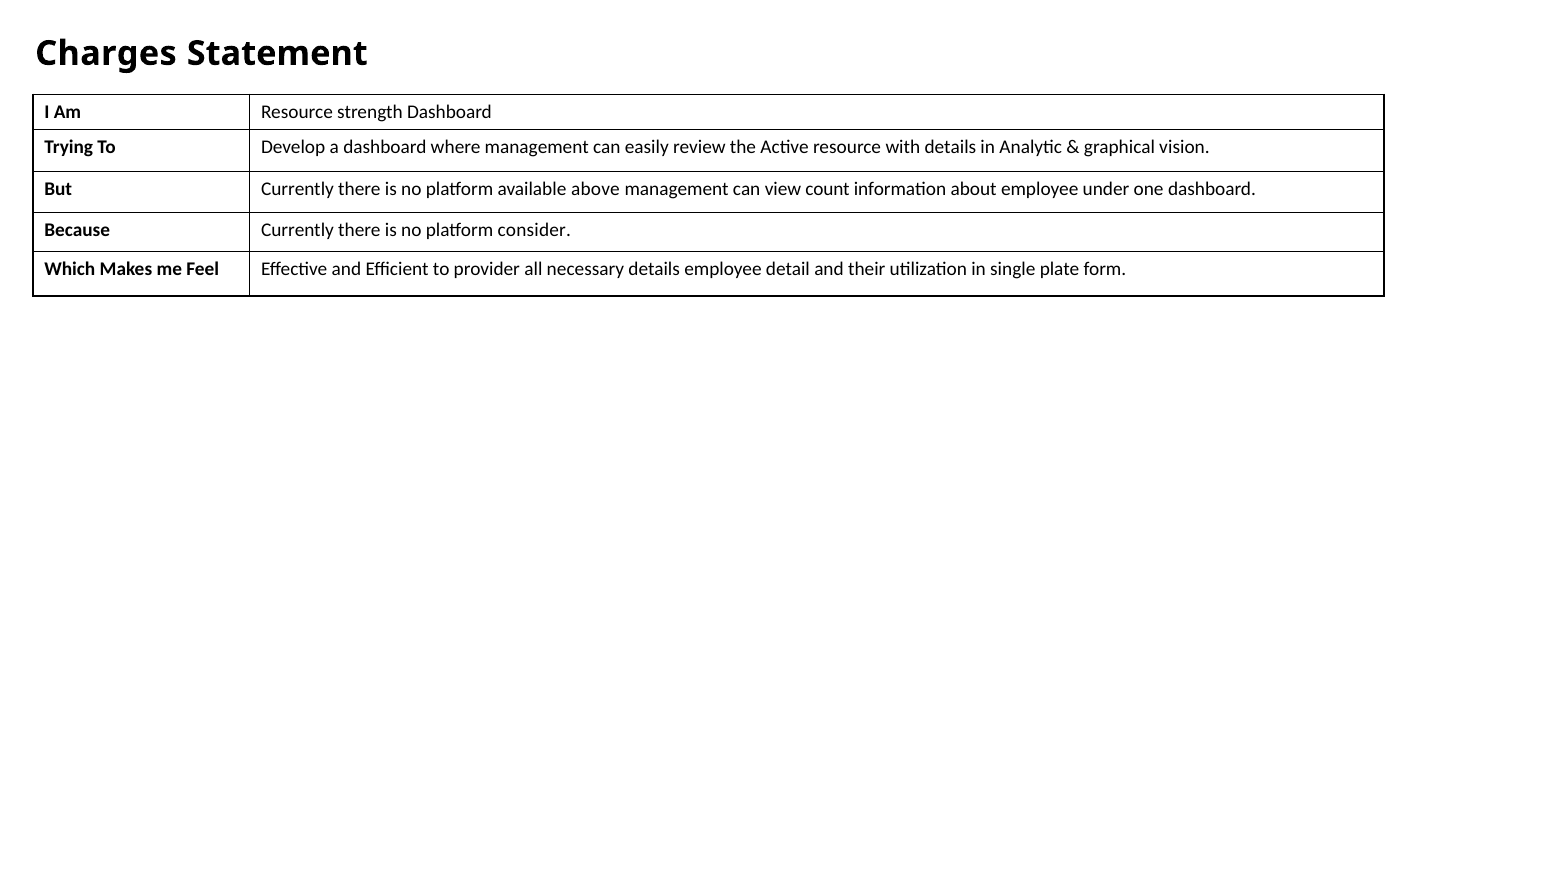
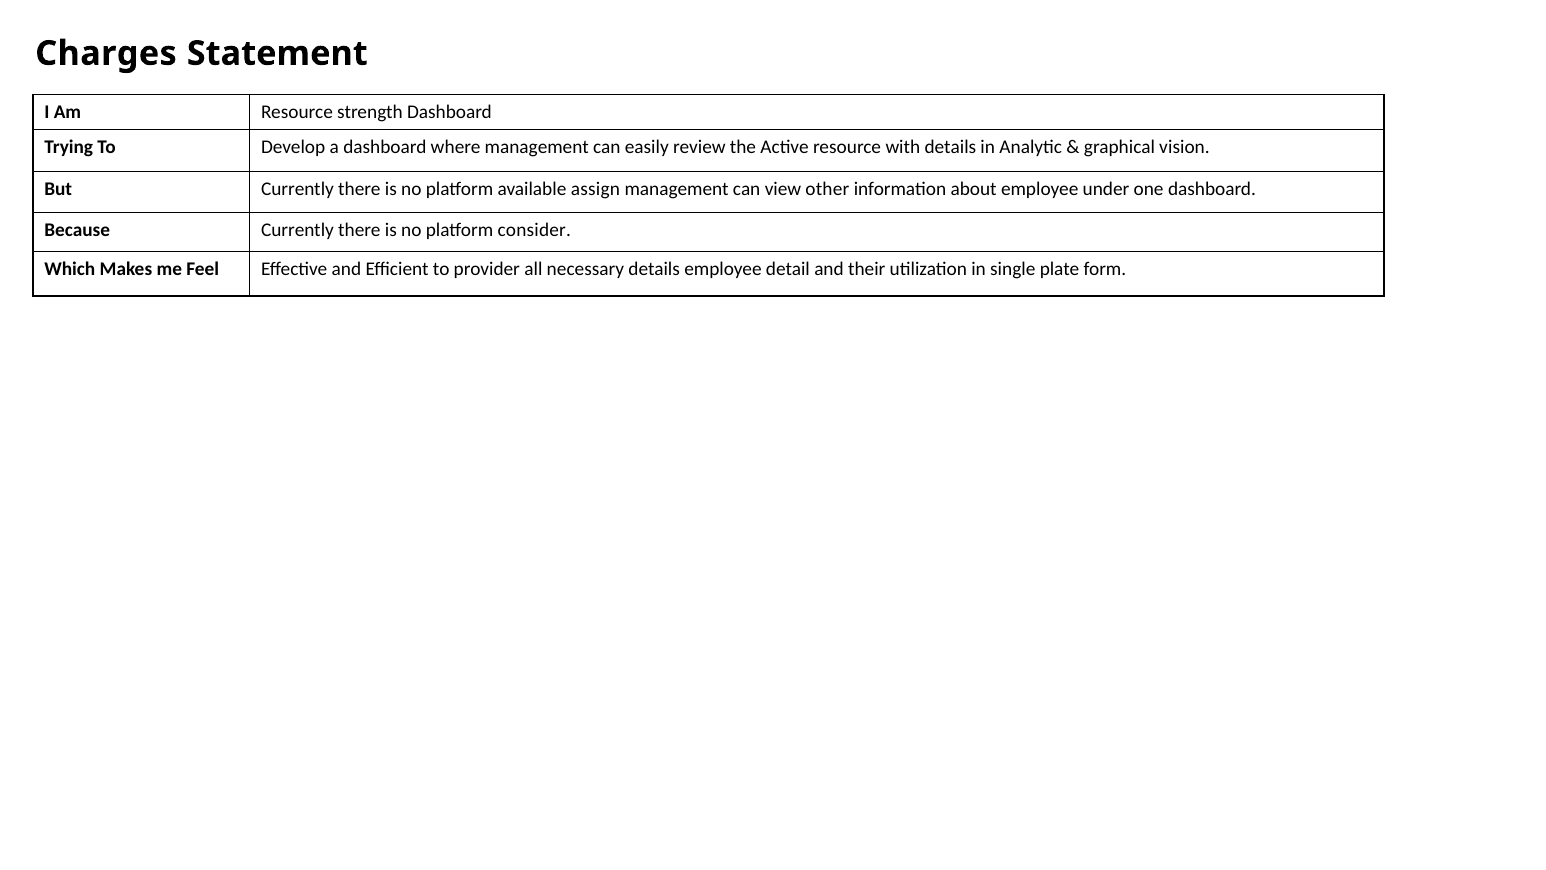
above: above -> assign
count: count -> other
